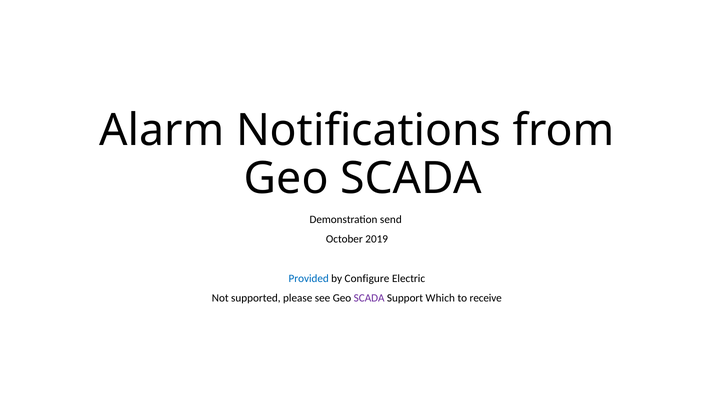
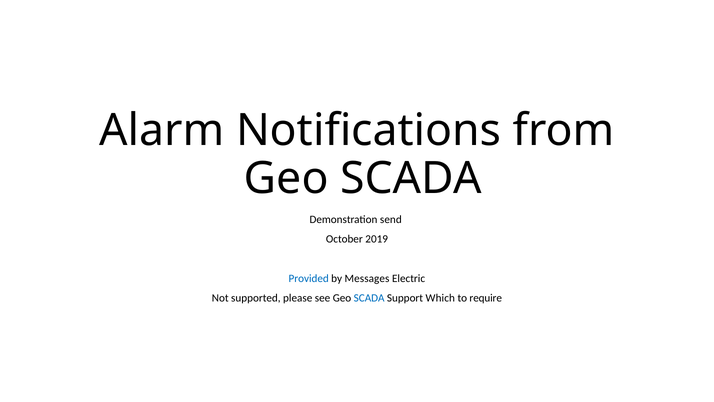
Configure: Configure -> Messages
SCADA at (369, 298) colour: purple -> blue
receive: receive -> require
